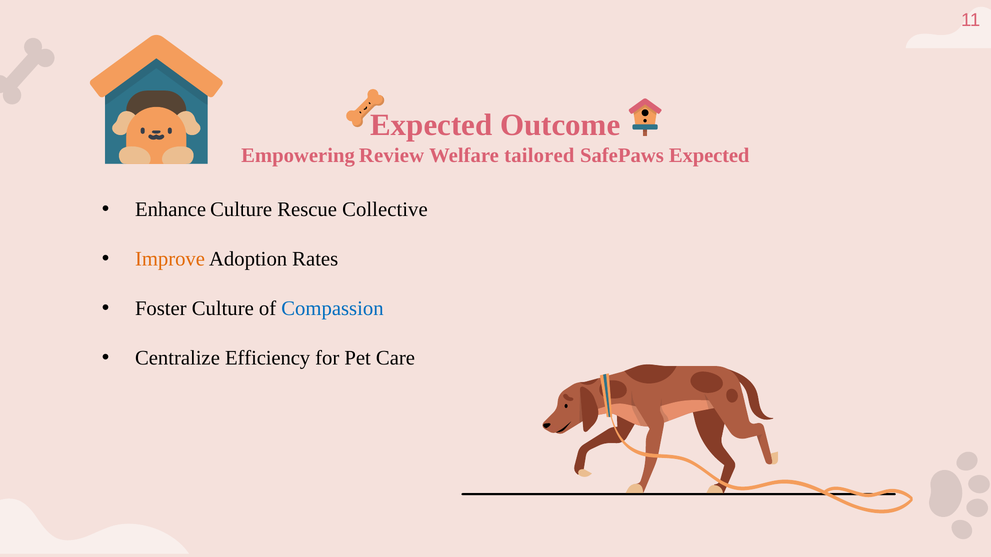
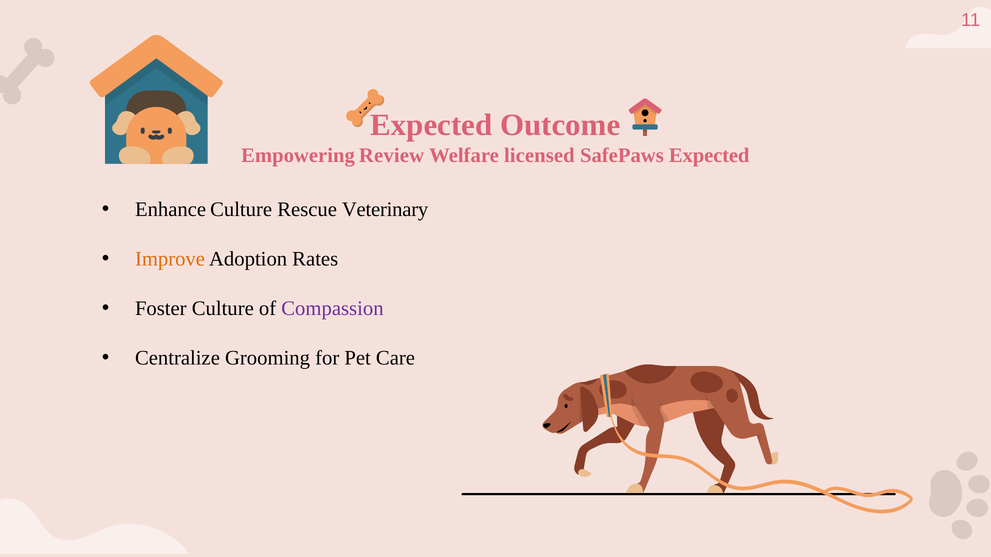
tailored: tailored -> licensed
Collective: Collective -> Veterinary
Compassion colour: blue -> purple
Efficiency: Efficiency -> Grooming
